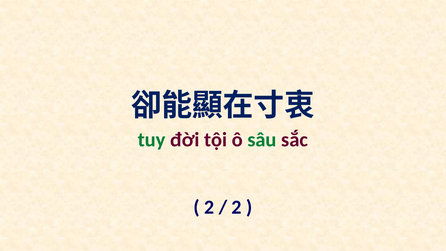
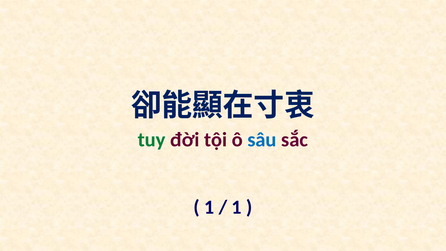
sâu colour: green -> blue
2 at (209, 207): 2 -> 1
2 at (237, 207): 2 -> 1
